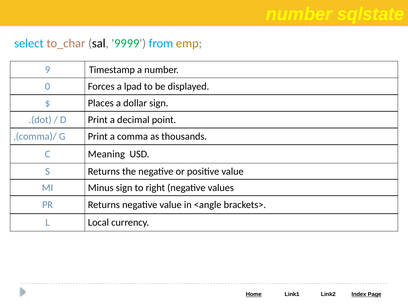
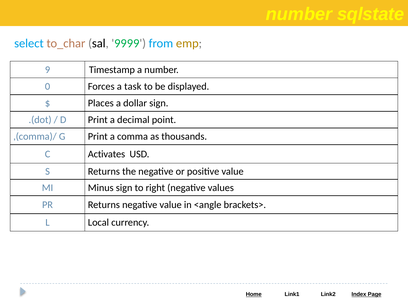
lpad: lpad -> task
Meaning: Meaning -> Activates
